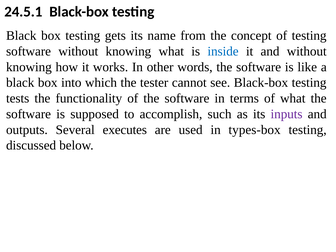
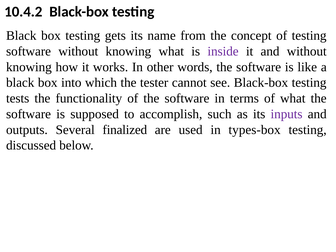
24.5.1: 24.5.1 -> 10.4.2
inside colour: blue -> purple
executes: executes -> finalized
